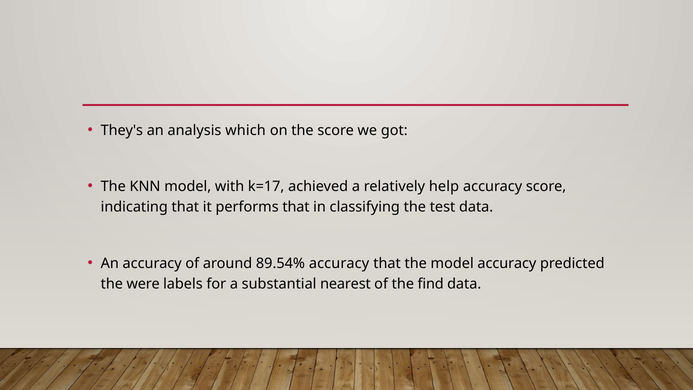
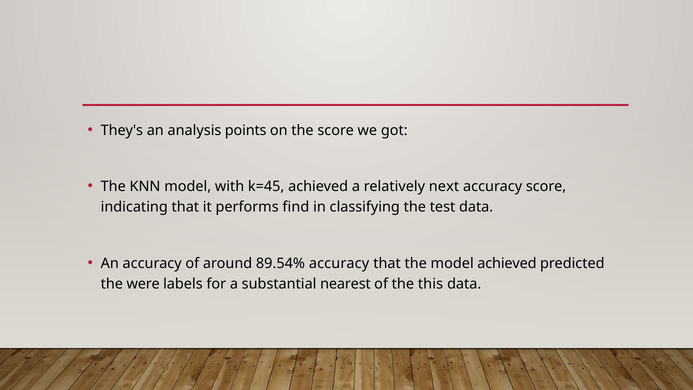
which: which -> points
k=17: k=17 -> k=45
help: help -> next
performs that: that -> find
model accuracy: accuracy -> achieved
find: find -> this
